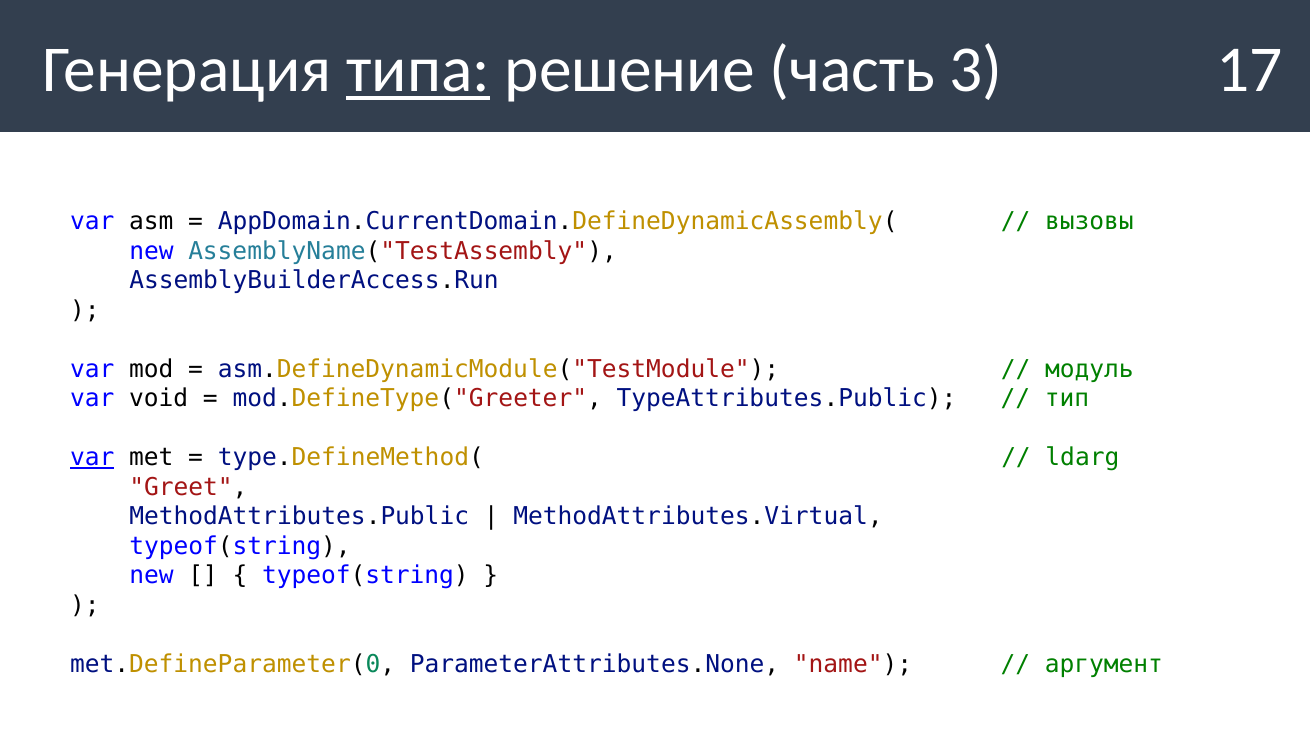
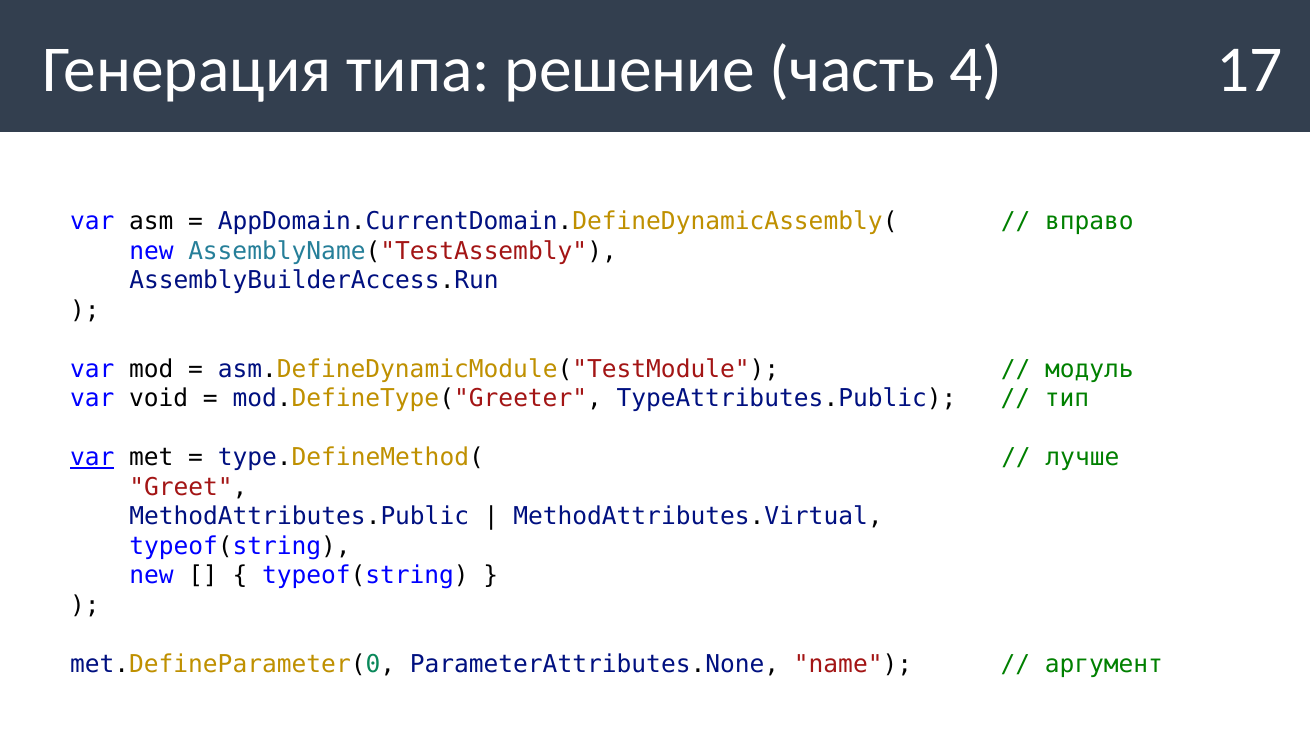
типа underline: present -> none
3: 3 -> 4
вызовы: вызовы -> вправо
ldarg: ldarg -> лучше
